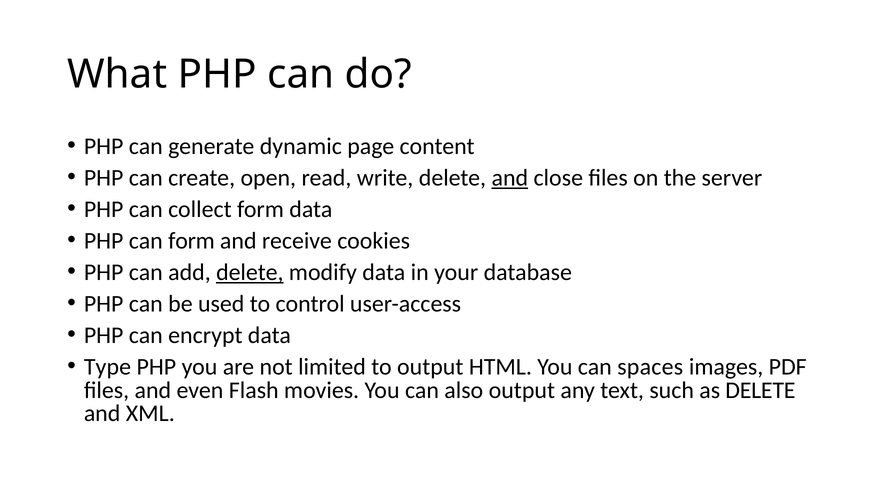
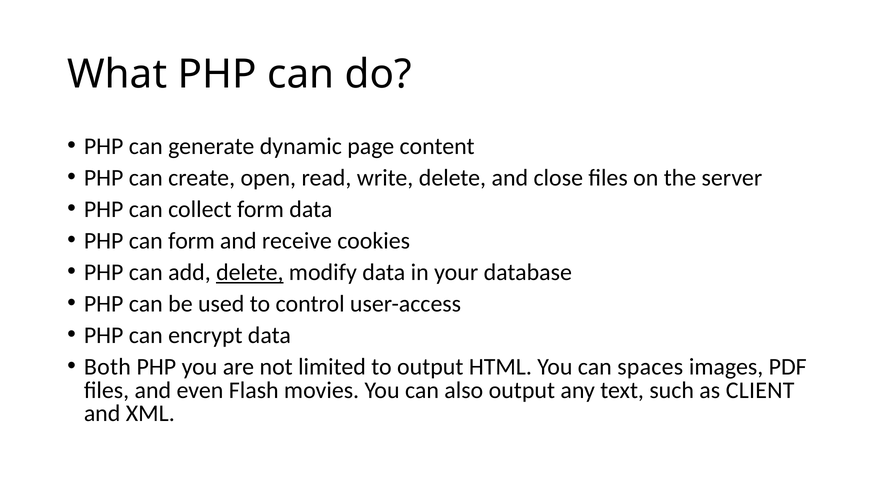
and at (510, 178) underline: present -> none
Type: Type -> Both
as DELETE: DELETE -> CLIENT
